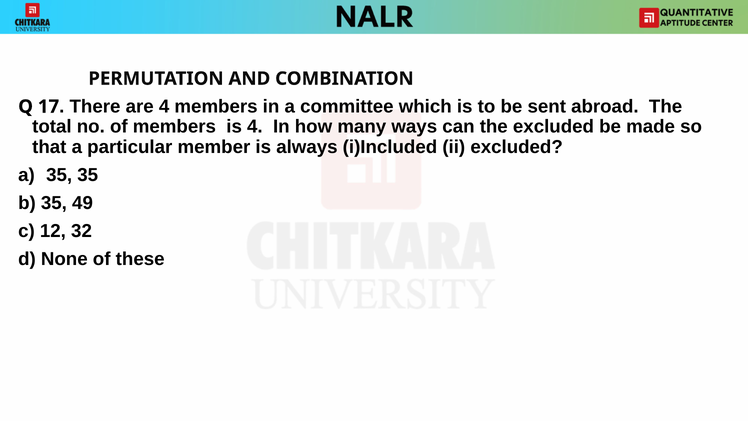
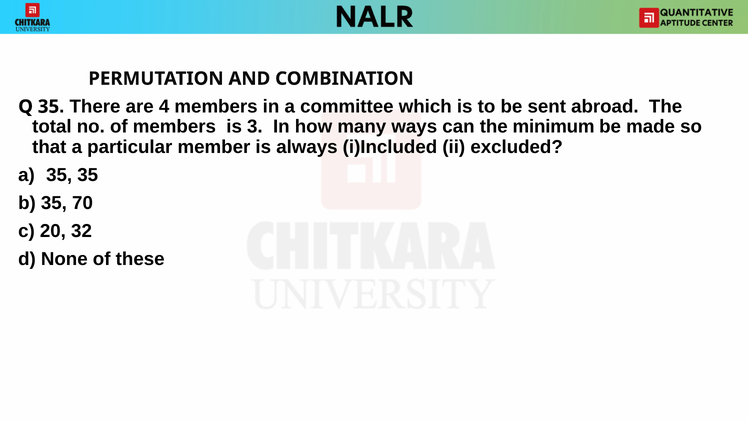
Q 17: 17 -> 35
is 4: 4 -> 3
the excluded: excluded -> minimum
49: 49 -> 70
12: 12 -> 20
